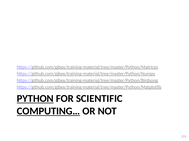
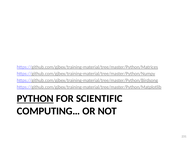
COMPUTING… underline: present -> none
